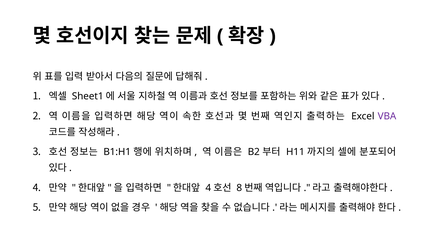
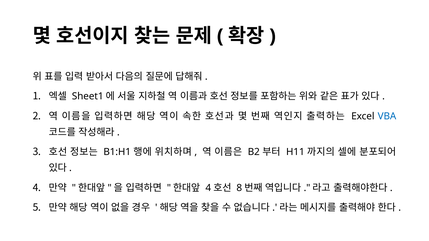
VBA colour: purple -> blue
